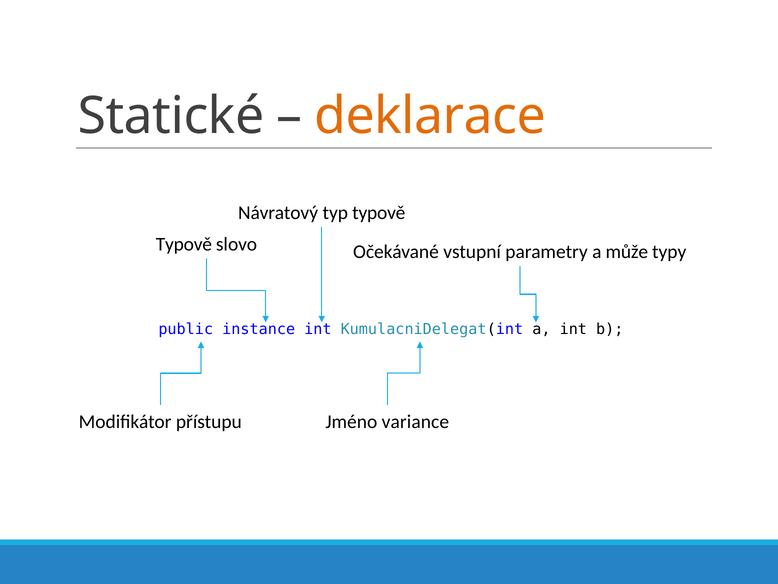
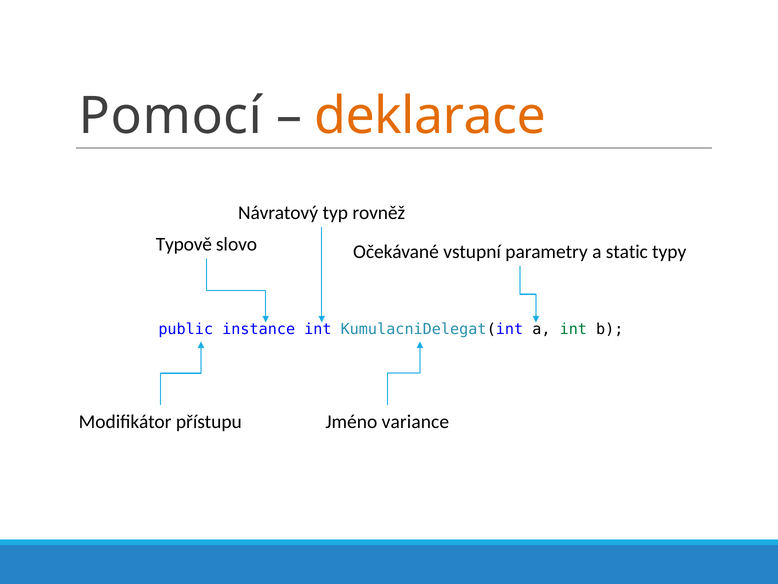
Statické: Statické -> Pomocí
typ typově: typově -> rovněž
může: může -> static
int at (573, 329) colour: black -> green
